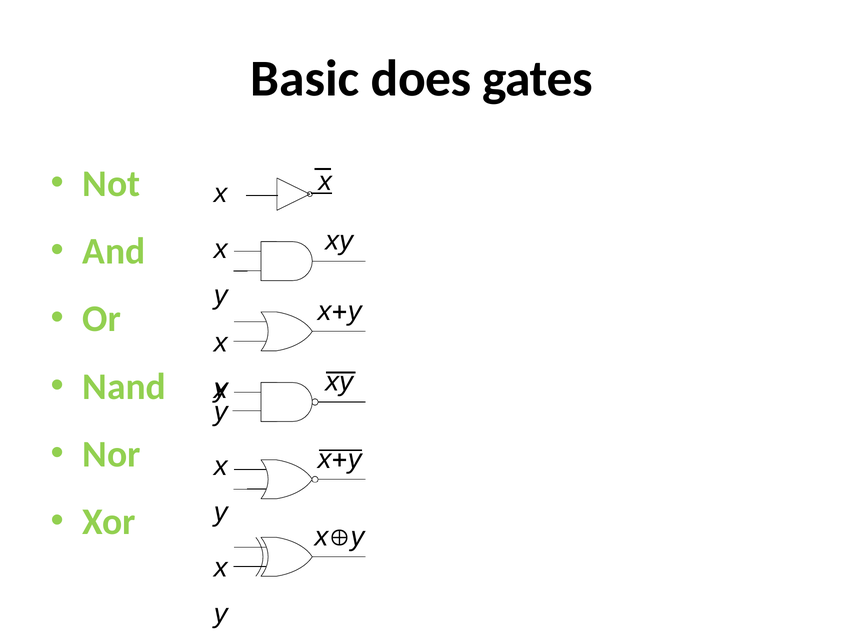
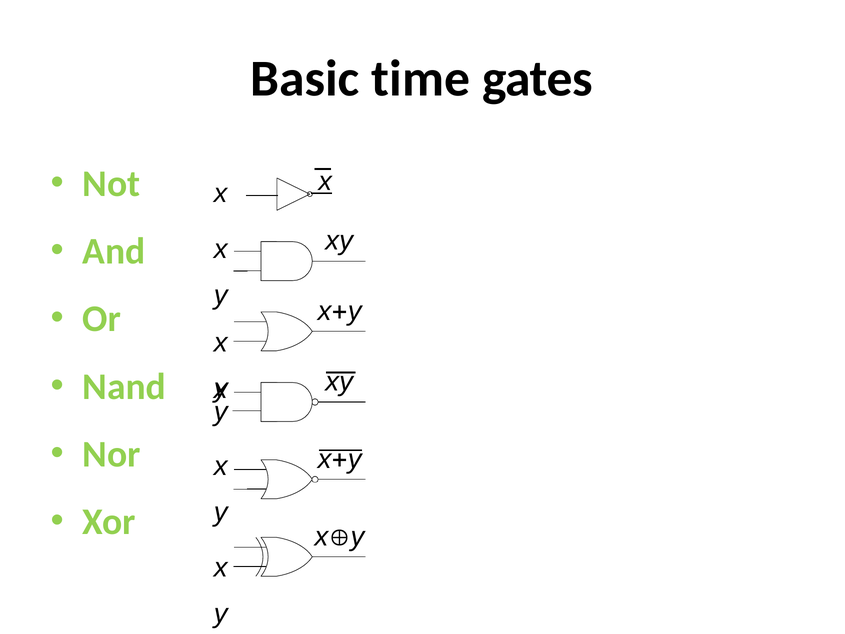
does: does -> time
